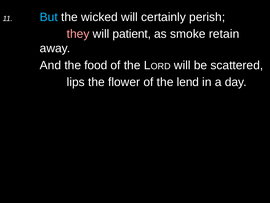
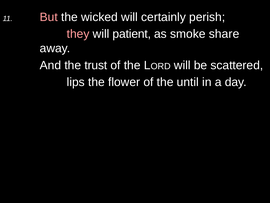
But colour: light blue -> pink
retain: retain -> share
food: food -> trust
lend: lend -> until
